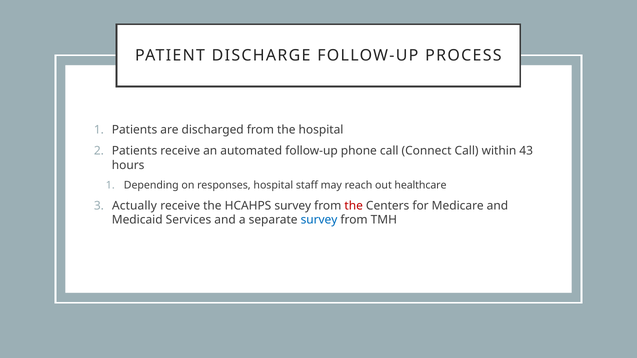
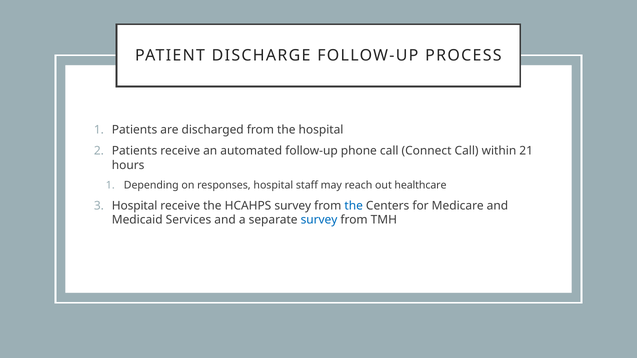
43: 43 -> 21
Actually at (134, 206): Actually -> Hospital
the at (354, 206) colour: red -> blue
